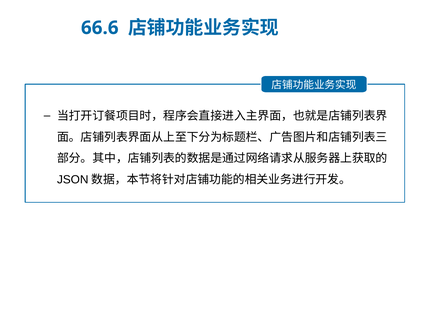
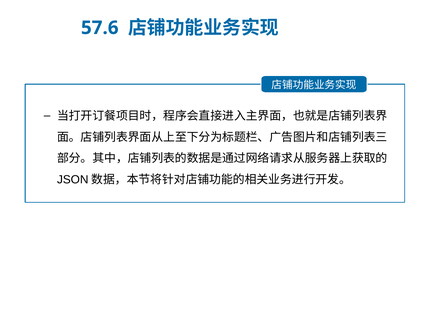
66.6: 66.6 -> 57.6
